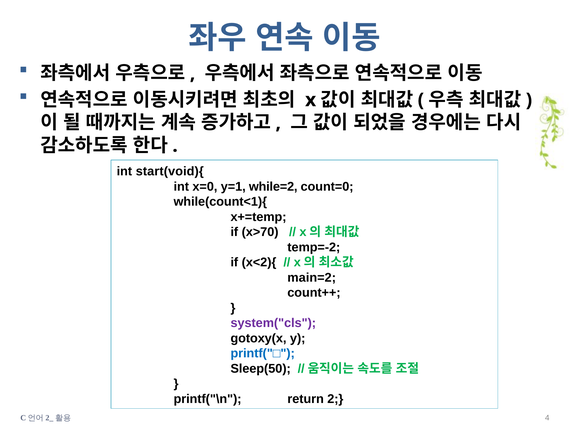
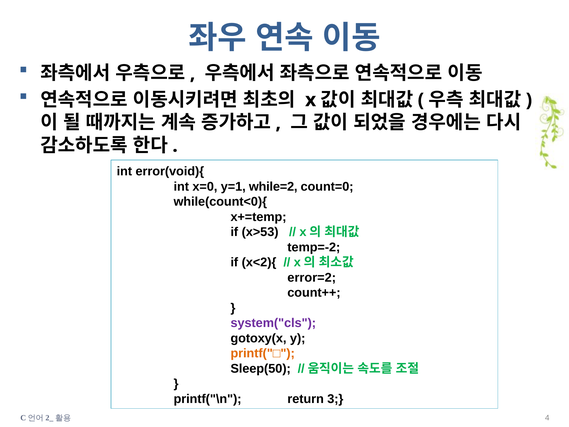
start(void){: start(void){ -> error(void){
while(count<1){: while(count<1){ -> while(count<0){
x>70: x>70 -> x>53
main=2: main=2 -> error=2
printf("□ colour: blue -> orange
2: 2 -> 3
